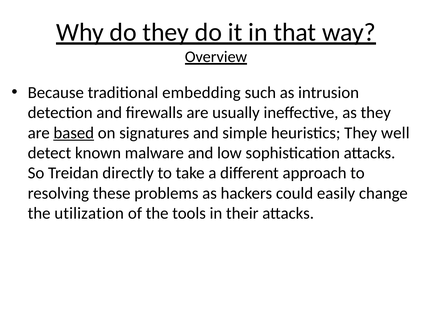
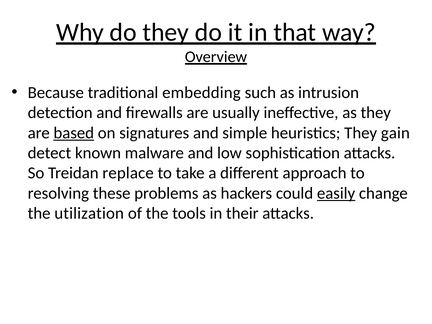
well: well -> gain
directly: directly -> replace
easily underline: none -> present
